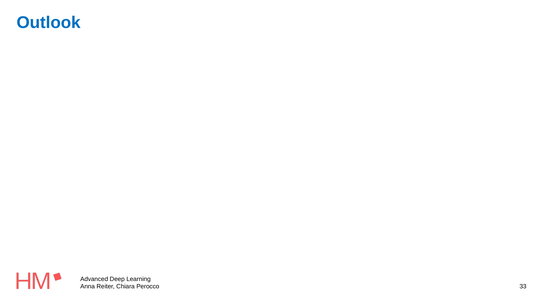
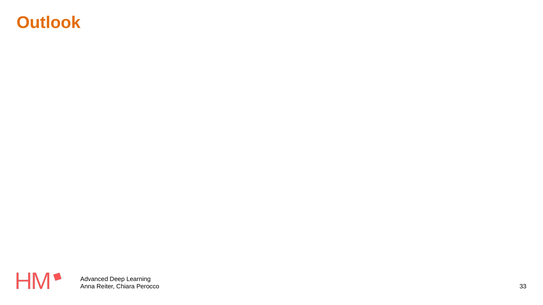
Outlook colour: blue -> orange
